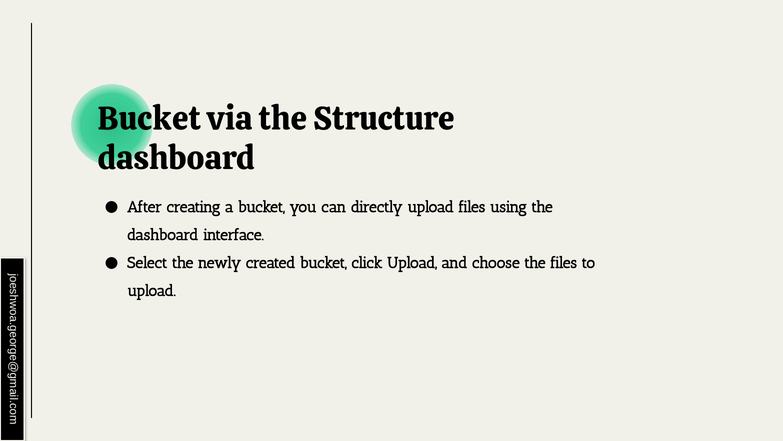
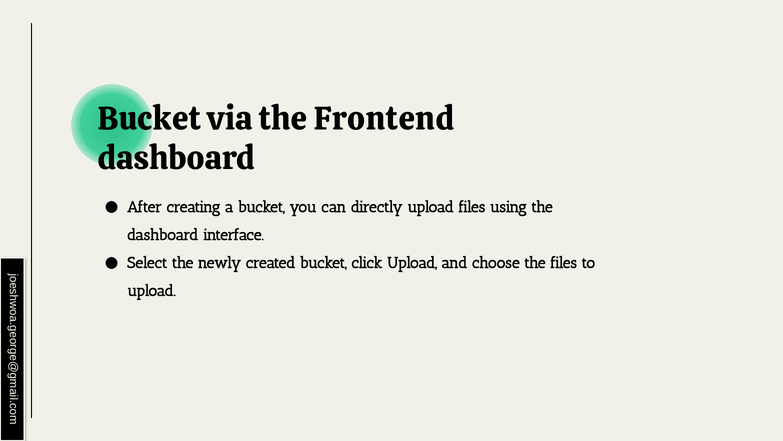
Structure: Structure -> Frontend
